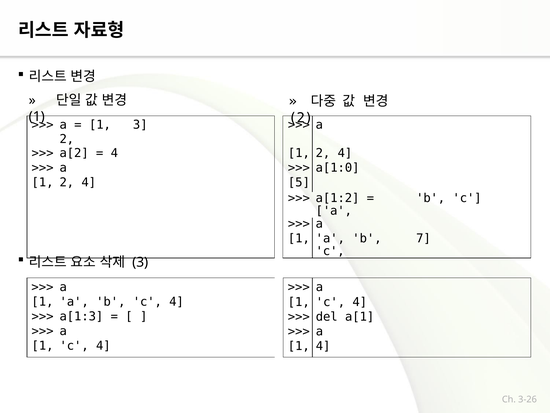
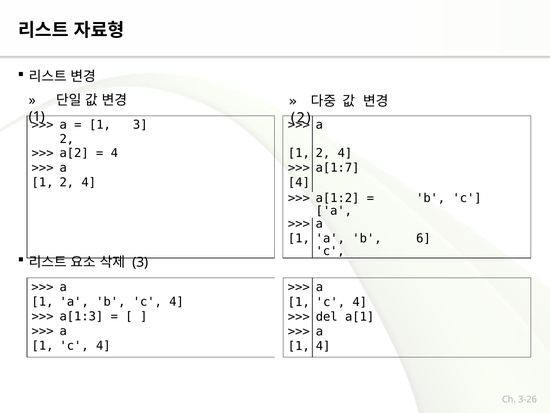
a[1:0: a[1:0 -> a[1:7
4 5: 5 -> 4
7: 7 -> 6
